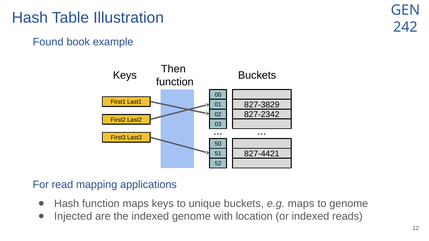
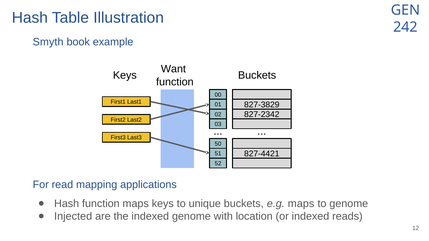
Found: Found -> Smyth
Then: Then -> Want
